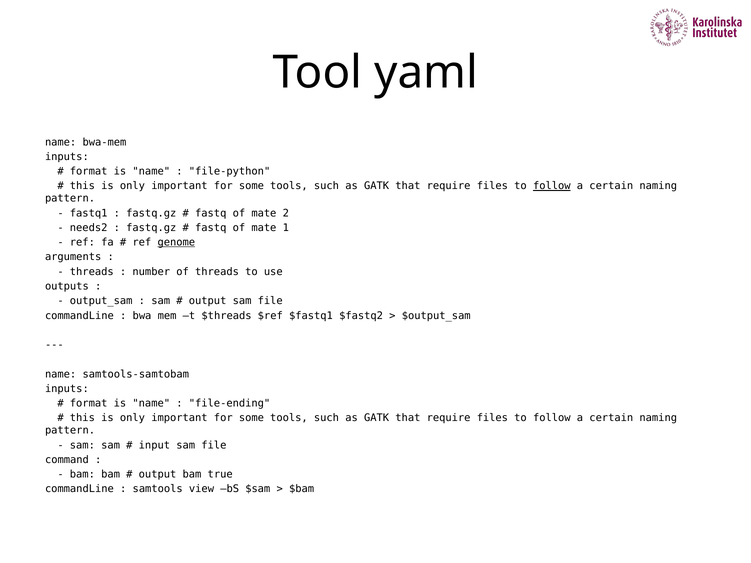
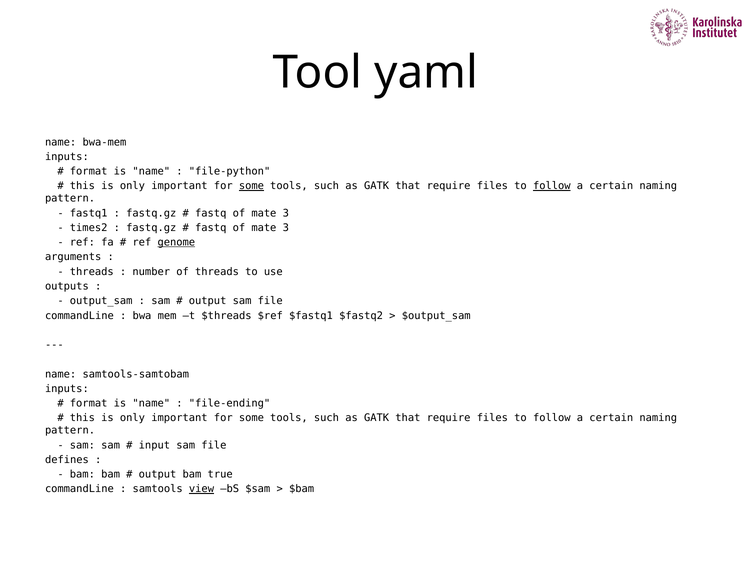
some at (251, 186) underline: none -> present
2 at (286, 213): 2 -> 3
needs2: needs2 -> times2
1 at (286, 228): 1 -> 3
command: command -> defines
view underline: none -> present
